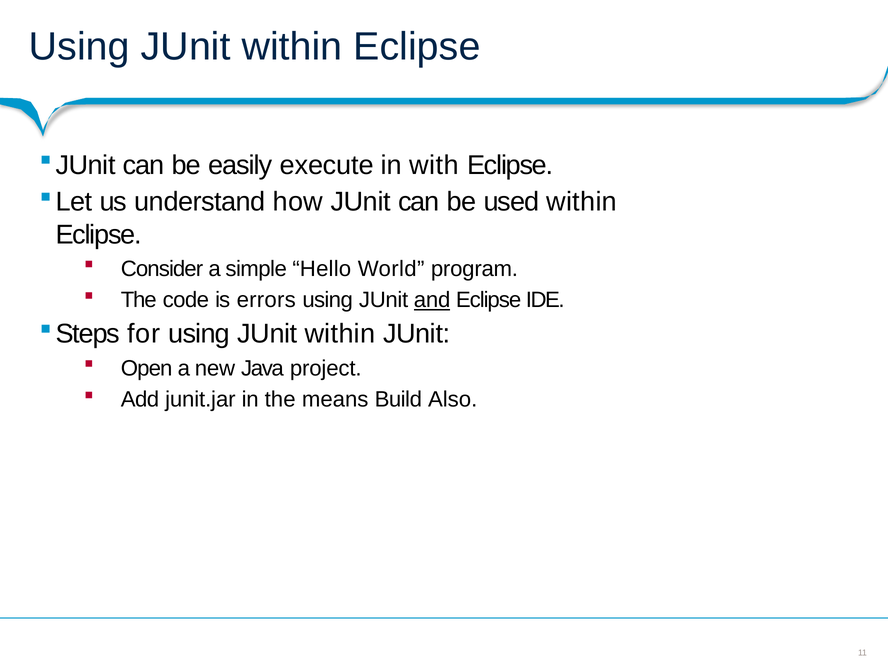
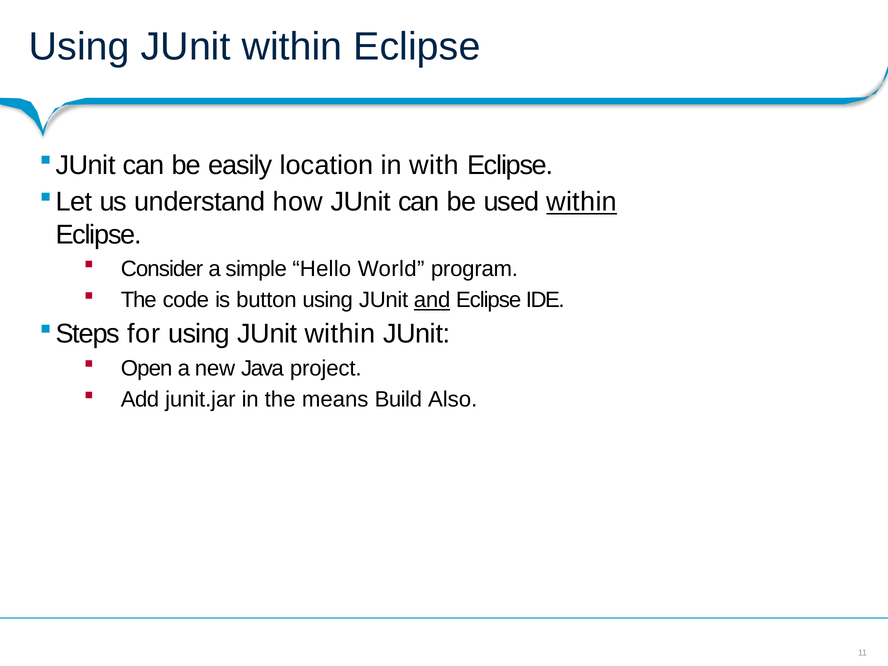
execute: execute -> location
within at (582, 202) underline: none -> present
errors: errors -> button
